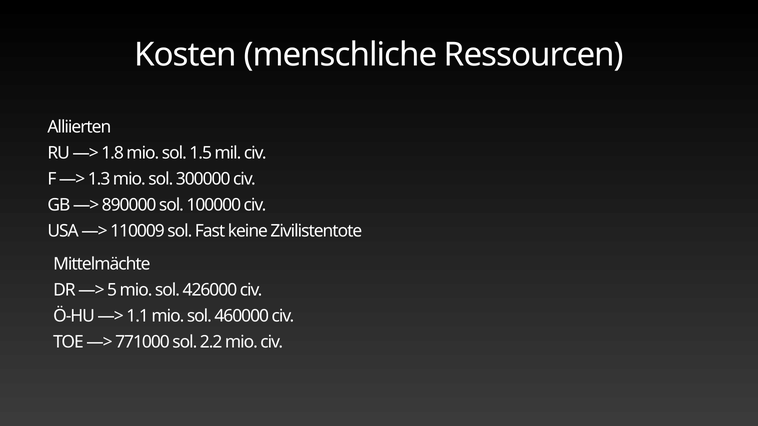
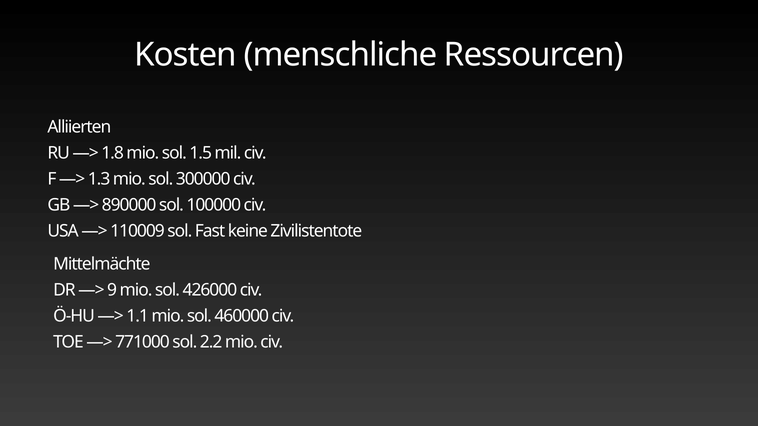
5: 5 -> 9
